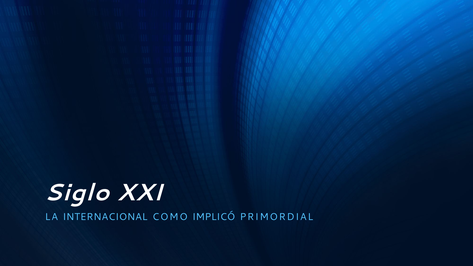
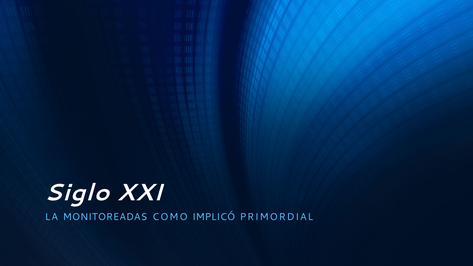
INTERNACIONAL: INTERNACIONAL -> MONITOREADAS
